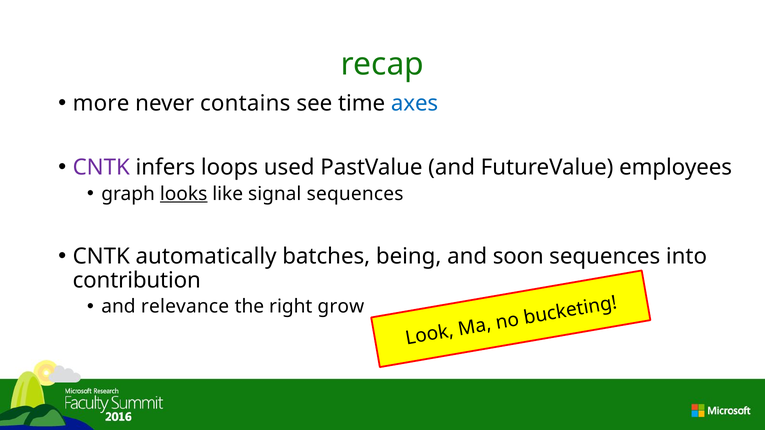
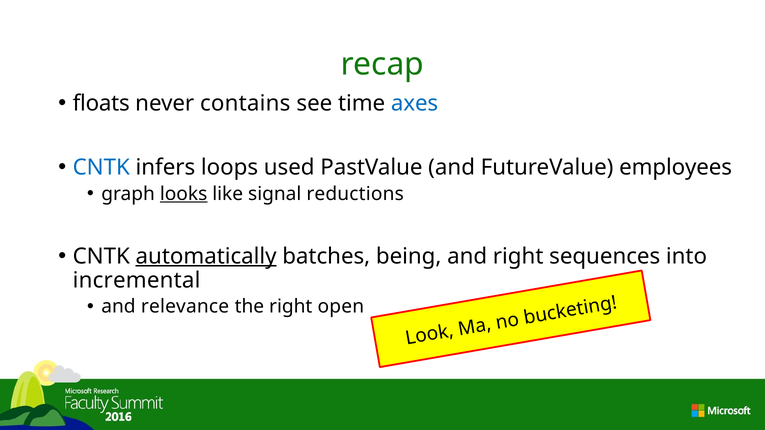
more: more -> floats
CNTK at (101, 168) colour: purple -> blue
signal sequences: sequences -> reductions
automatically underline: none -> present
and soon: soon -> right
contribution: contribution -> incremental
grow: grow -> open
